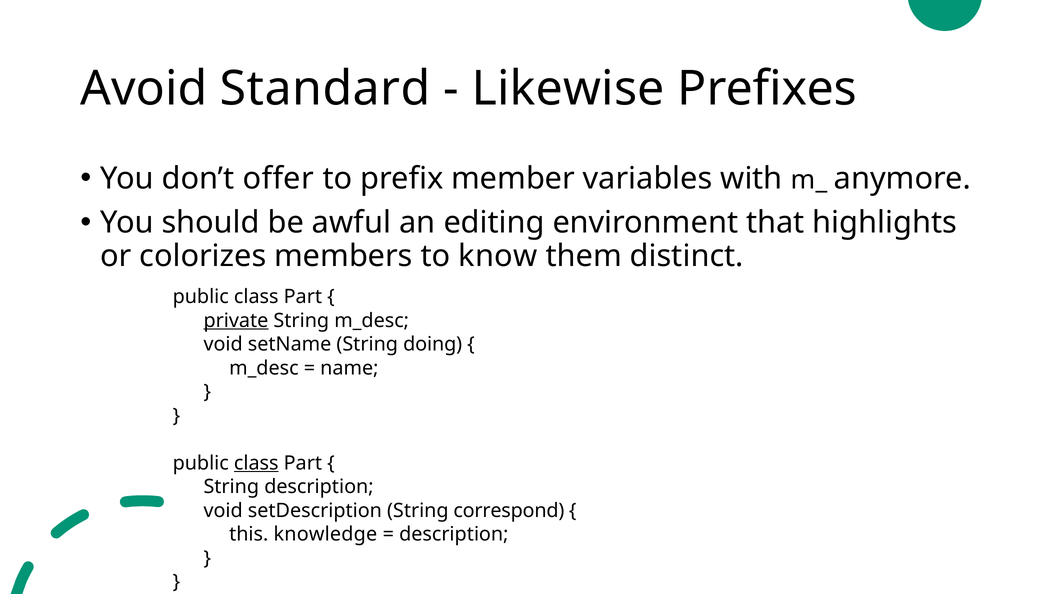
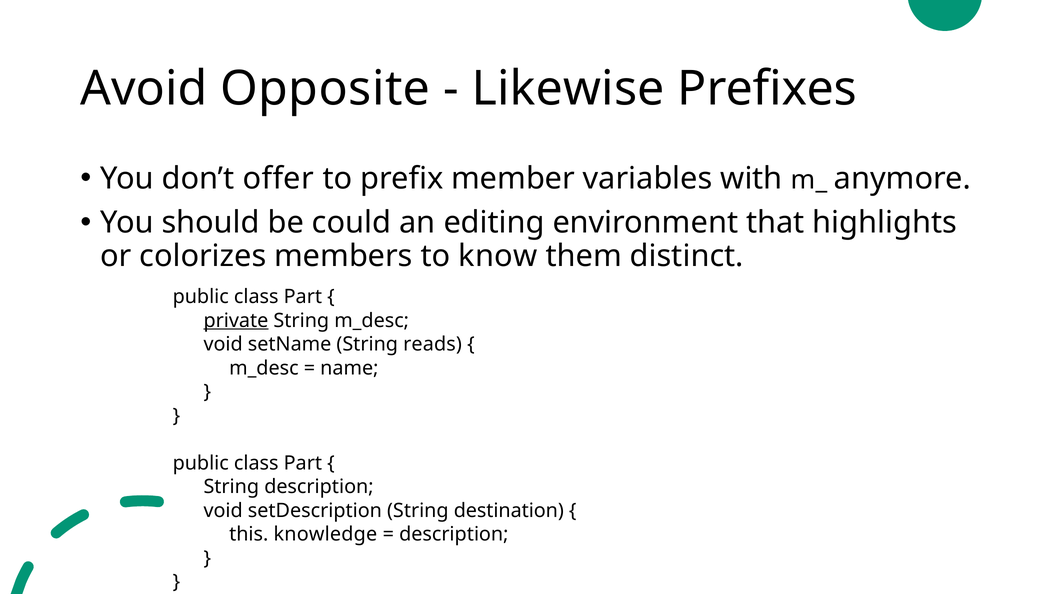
Standard: Standard -> Opposite
awful: awful -> could
doing: doing -> reads
class at (256, 463) underline: present -> none
correspond: correspond -> destination
